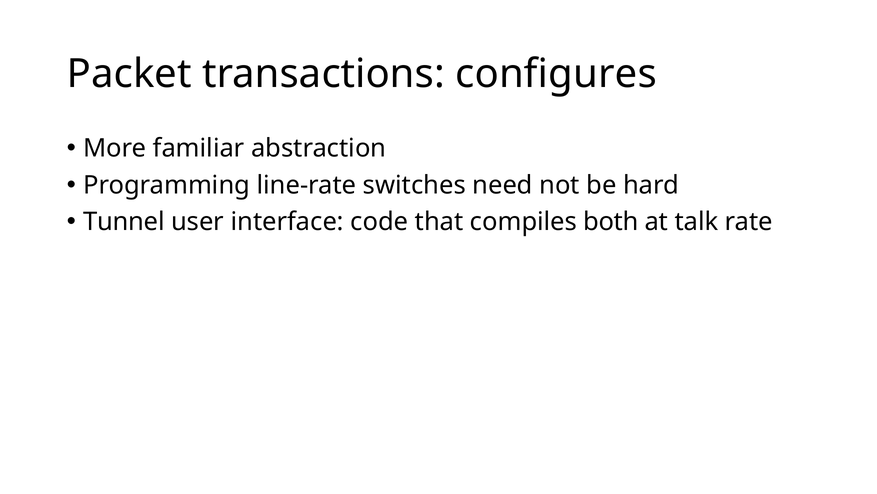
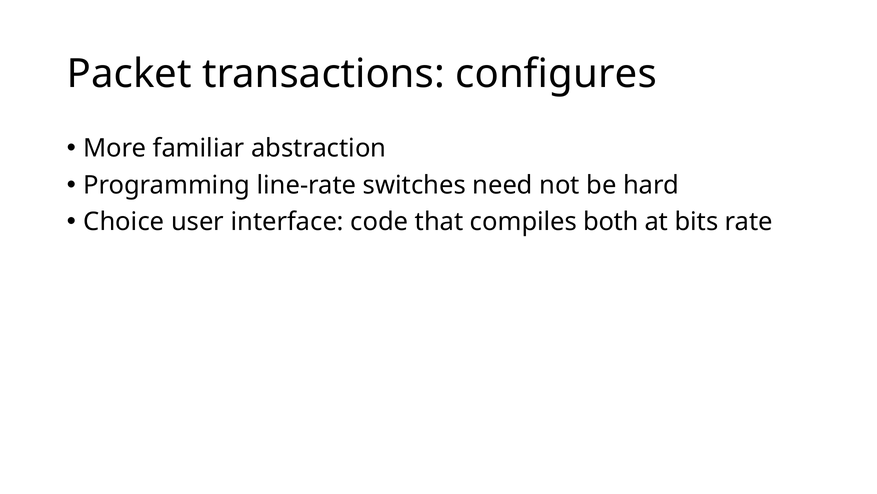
Tunnel: Tunnel -> Choice
talk: talk -> bits
